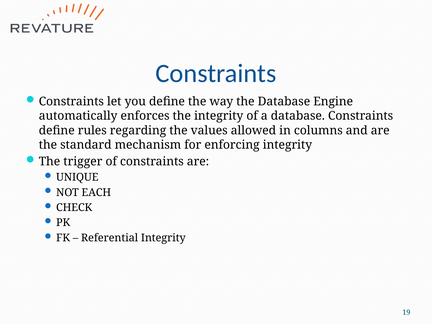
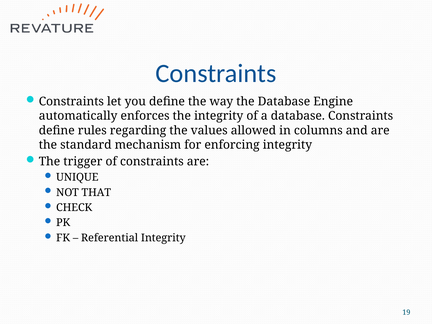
EACH: EACH -> THAT
